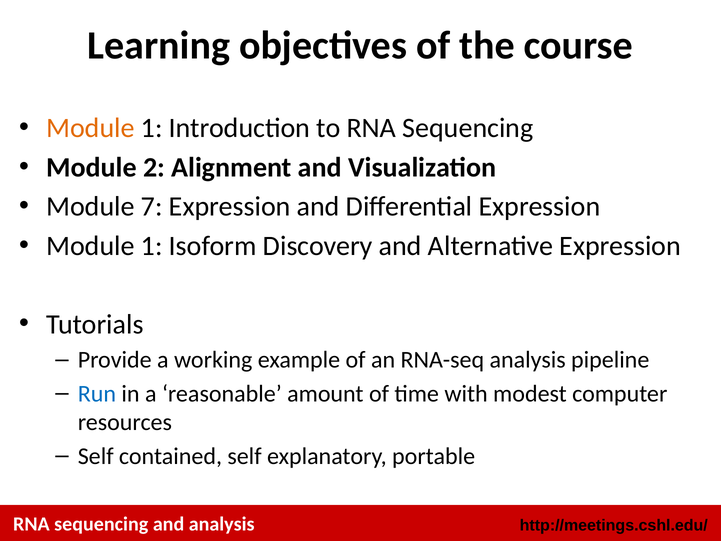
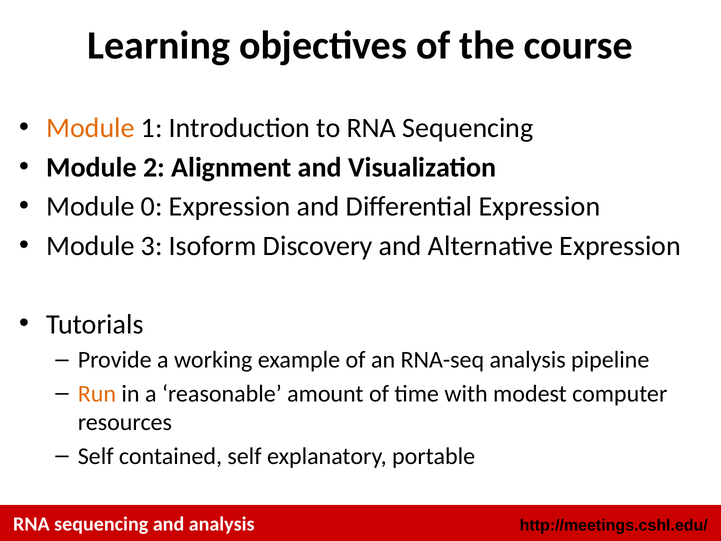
7: 7 -> 0
1 at (152, 246): 1 -> 3
Run colour: blue -> orange
